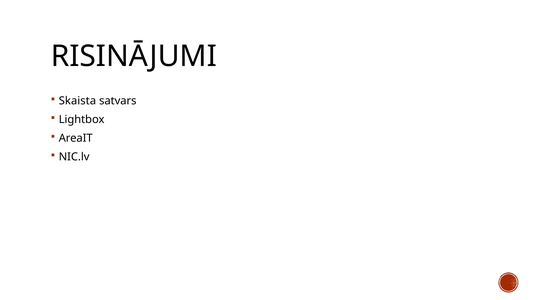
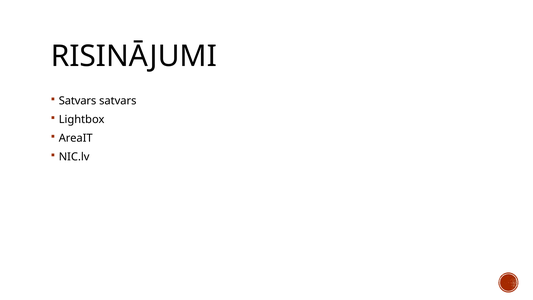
Skaista at (77, 101): Skaista -> Satvars
